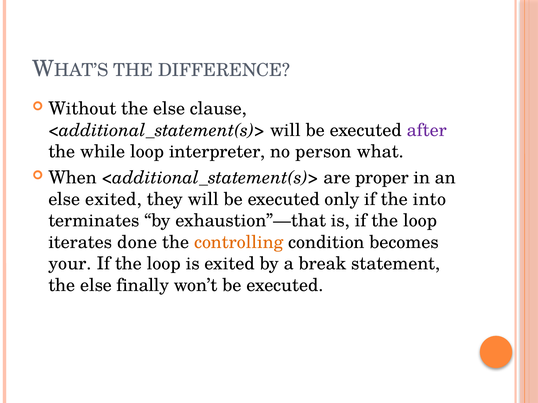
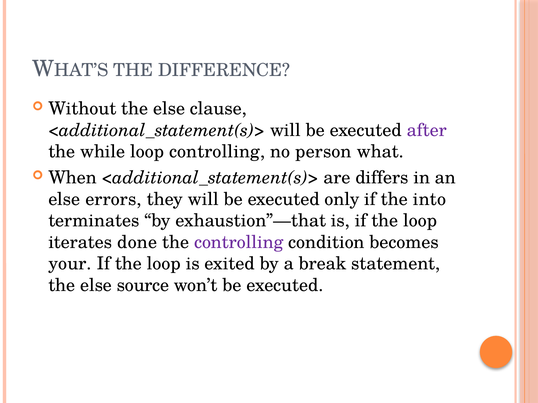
loop interpreter: interpreter -> controlling
proper: proper -> differs
else exited: exited -> errors
controlling at (239, 242) colour: orange -> purple
finally: finally -> source
